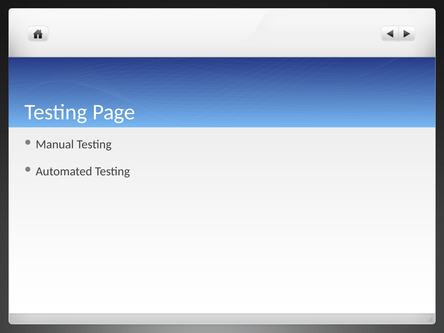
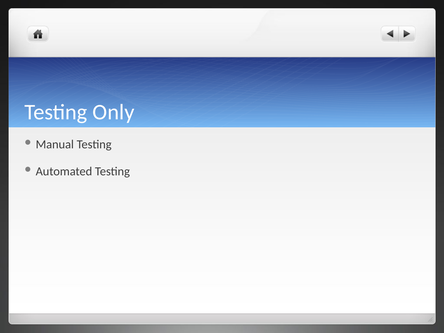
Page: Page -> Only
